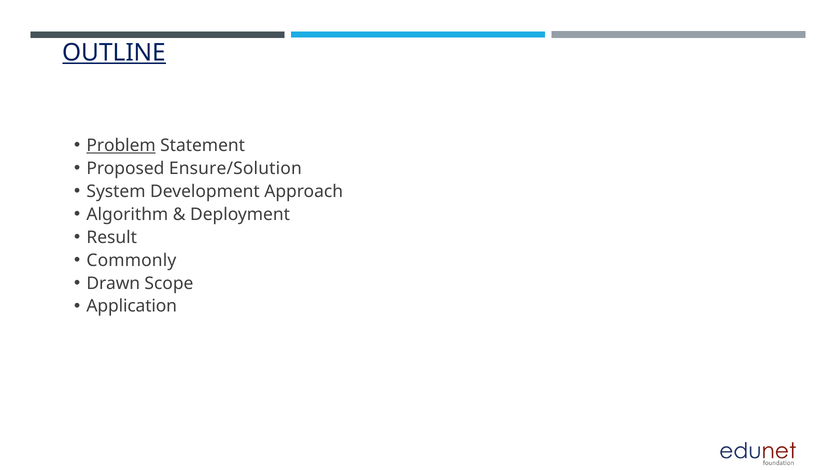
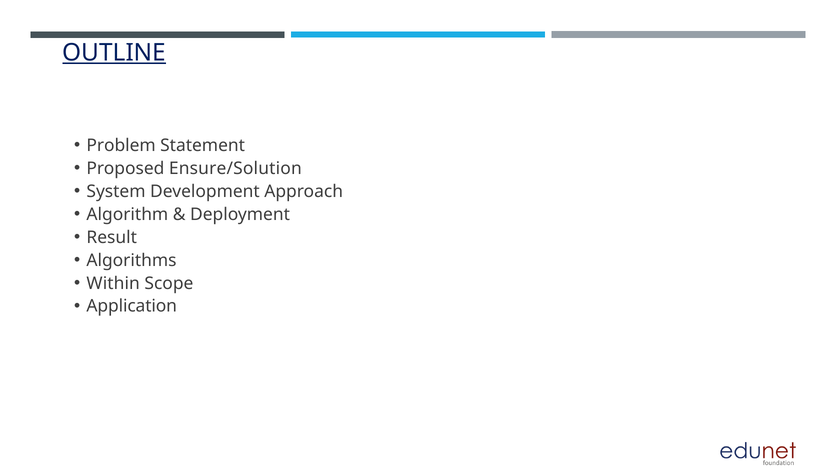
Problem underline: present -> none
Commonly: Commonly -> Algorithms
Drawn: Drawn -> Within
